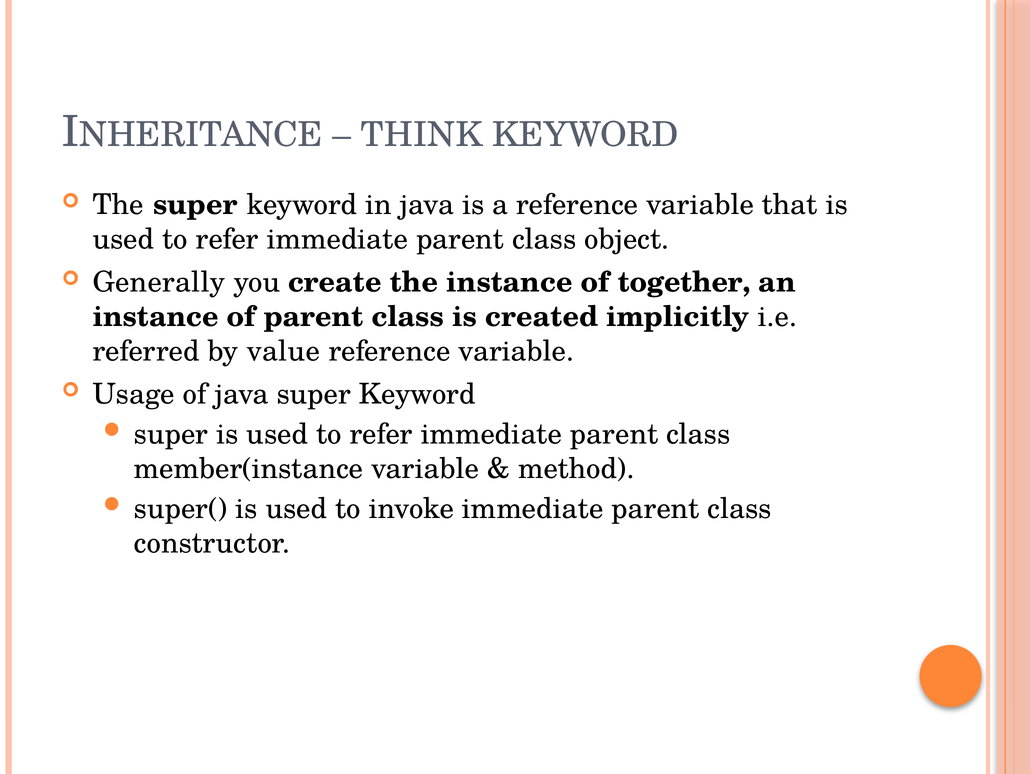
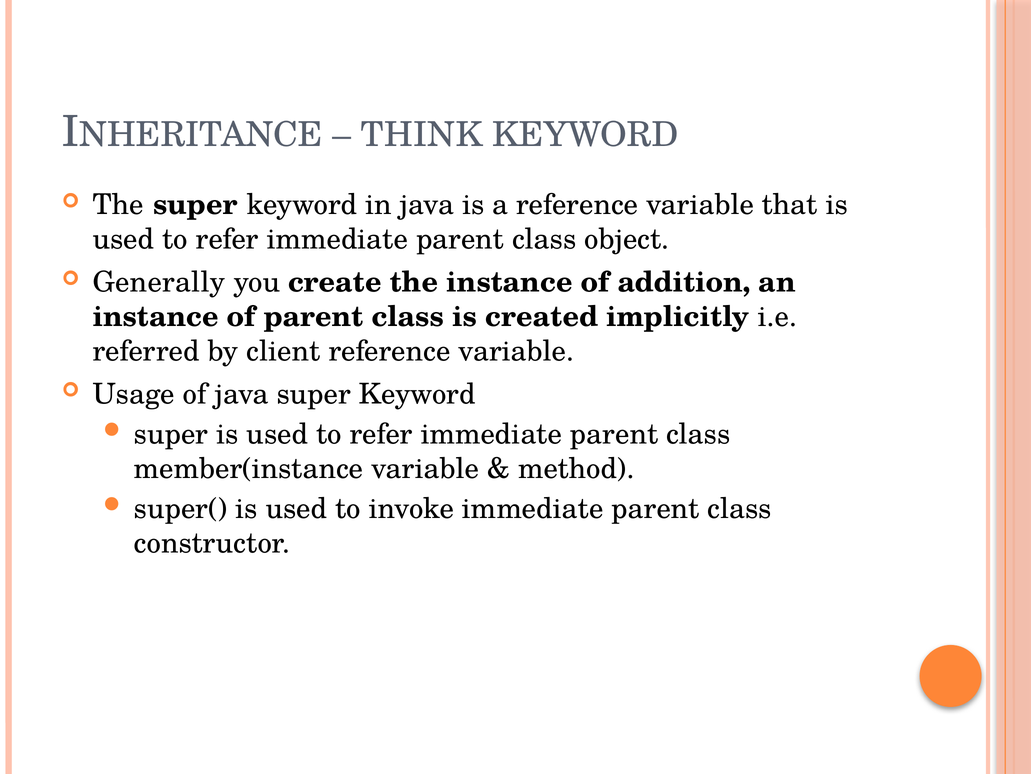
together: together -> addition
value: value -> client
